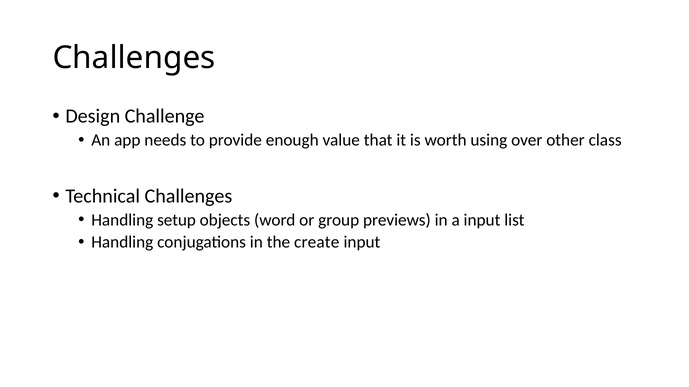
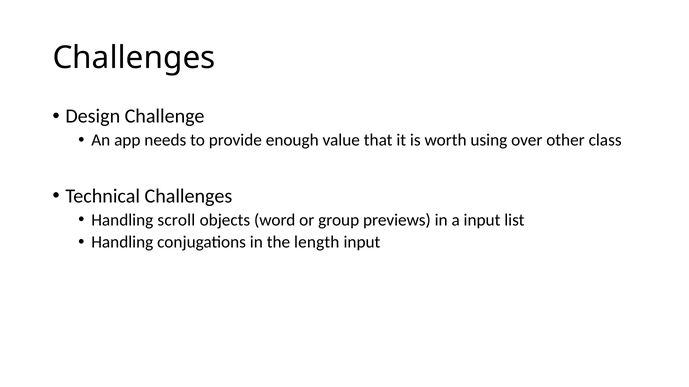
setup: setup -> scroll
create: create -> length
